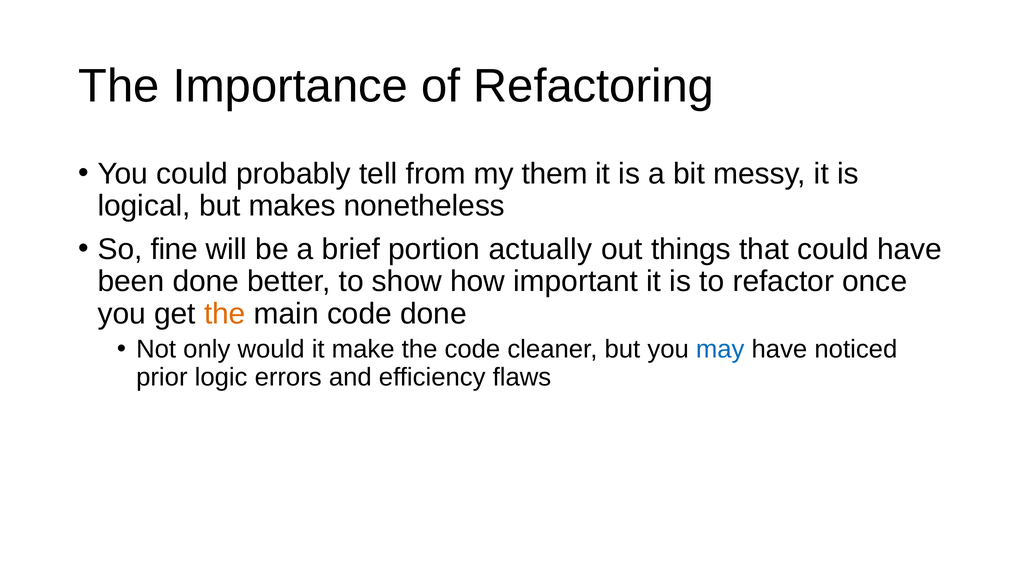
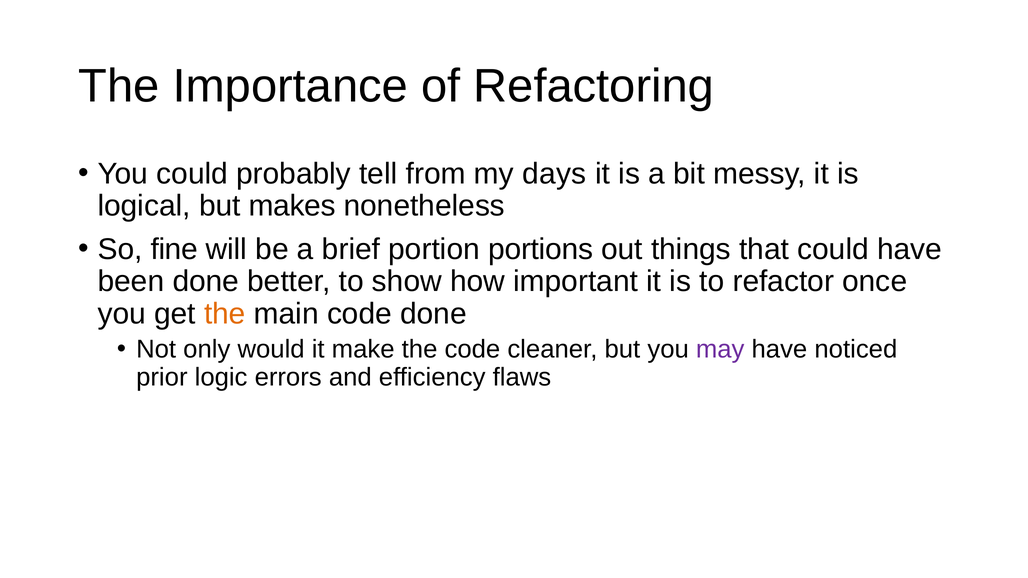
them: them -> days
actually: actually -> portions
may colour: blue -> purple
